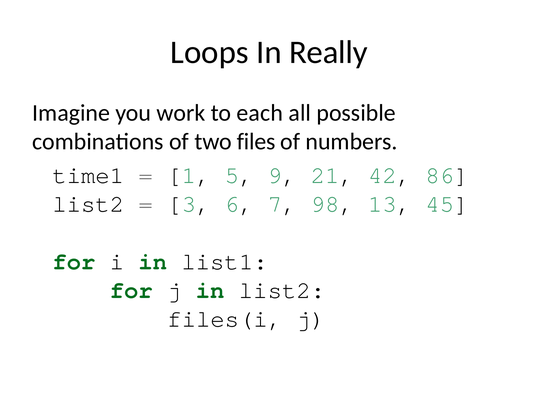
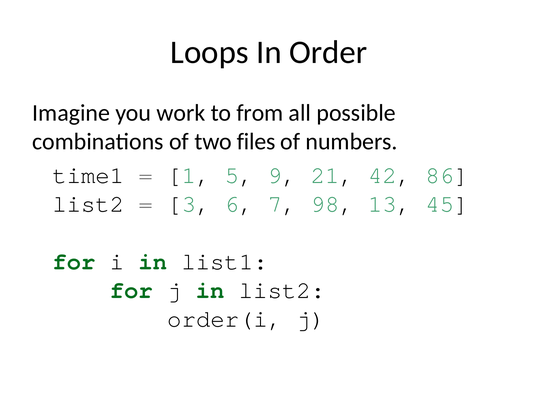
Really: Really -> Order
each: each -> from
files(i: files(i -> order(i
